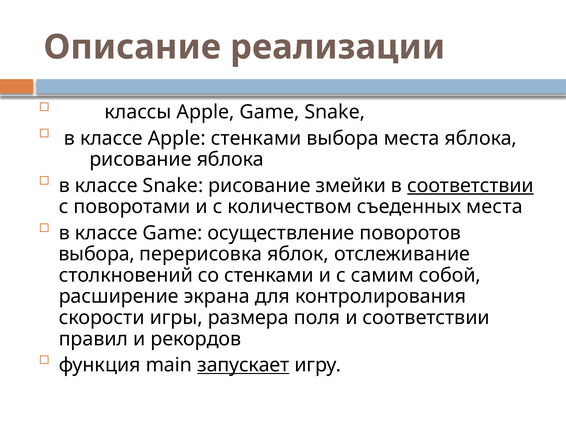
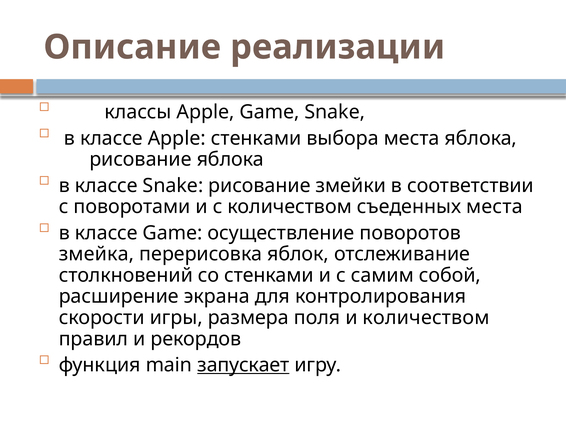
соответствии at (470, 186) underline: present -> none
выбора at (97, 254): выбора -> змейка
и соответствии: соответствии -> количеством
